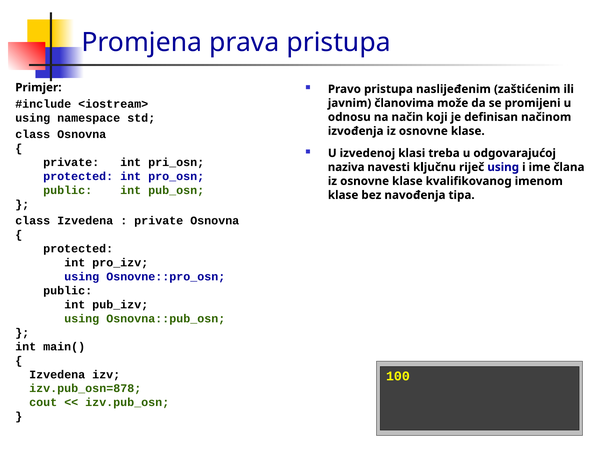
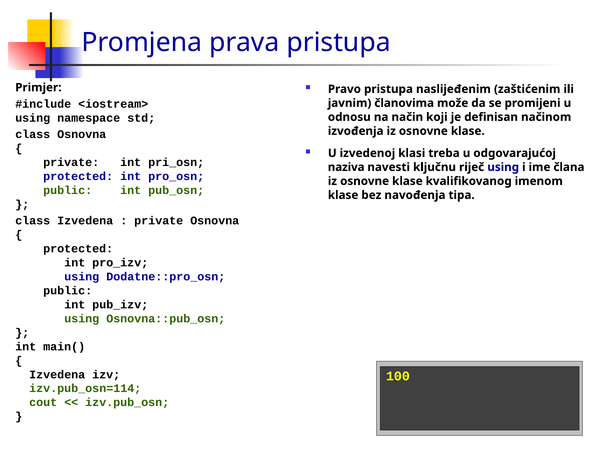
Osnovne::pro_osn: Osnovne::pro_osn -> Dodatne::pro_osn
izv.pub_osn=878: izv.pub_osn=878 -> izv.pub_osn=114
